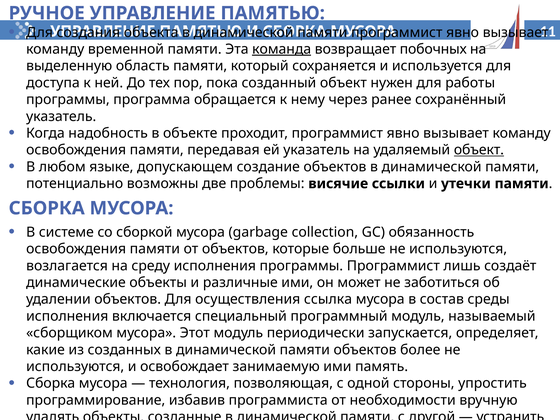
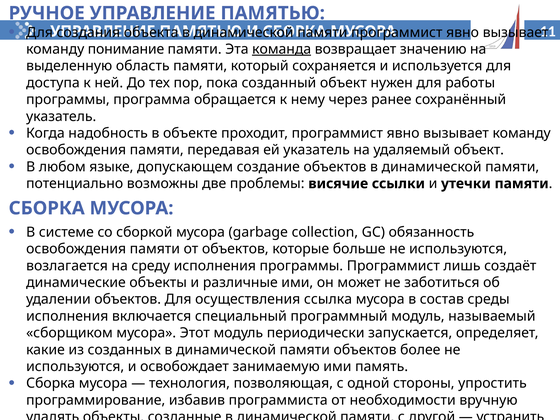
временной: временной -> понимание
побочных: побочных -> значению
объект at (479, 150) underline: present -> none
